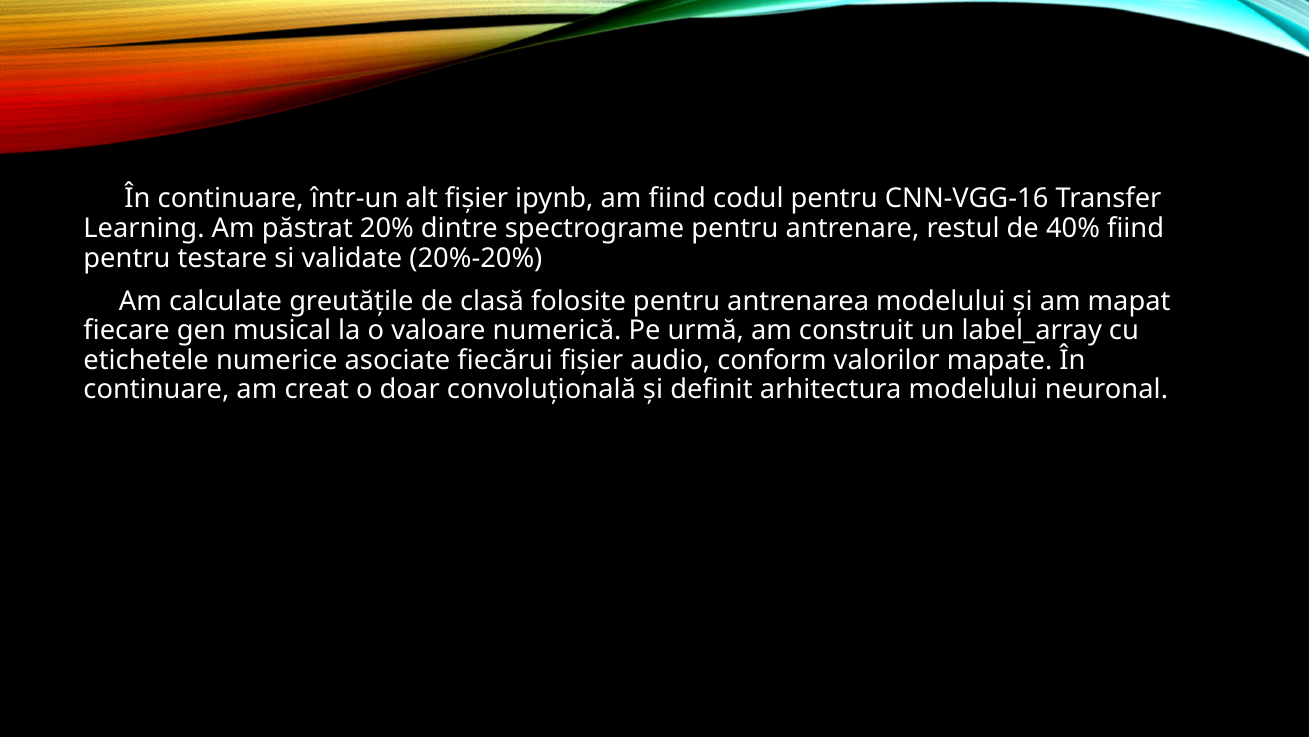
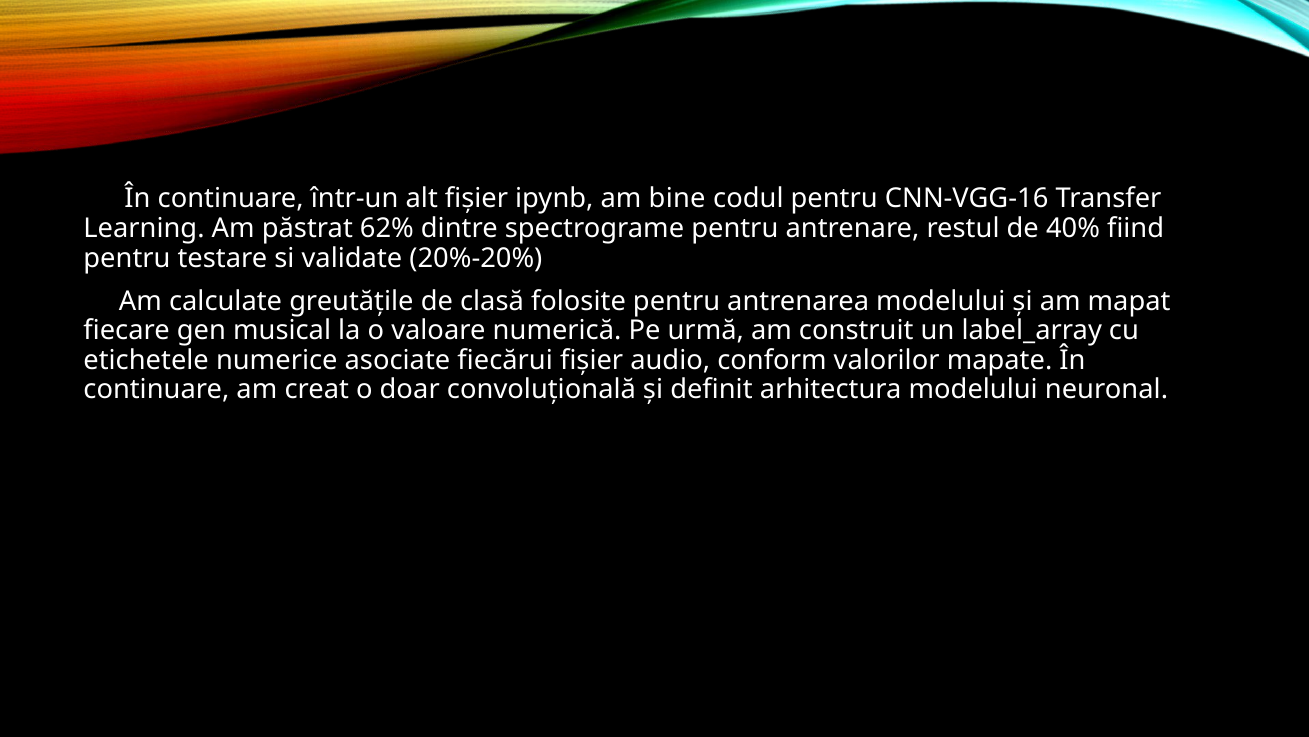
am fiind: fiind -> bine
20%: 20% -> 62%
